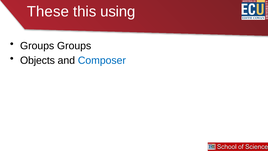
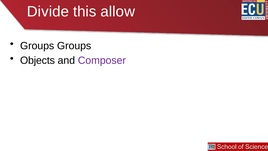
These: These -> Divide
using: using -> allow
Composer colour: blue -> purple
